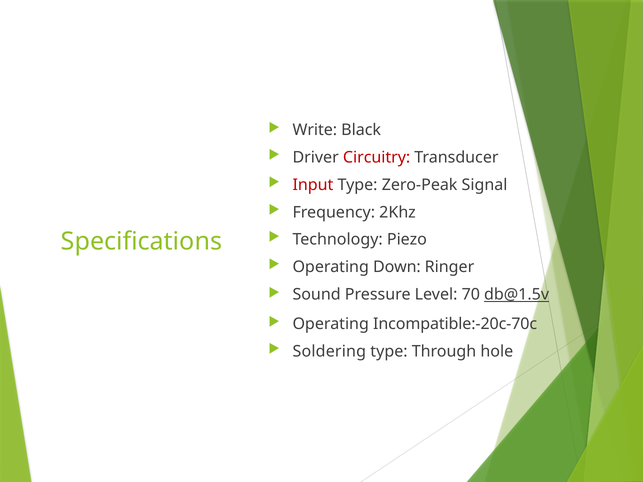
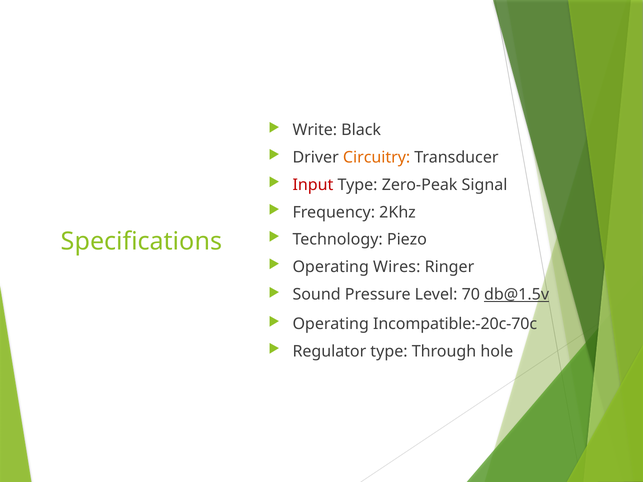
Circuitry colour: red -> orange
Down: Down -> Wires
Soldering: Soldering -> Regulator
